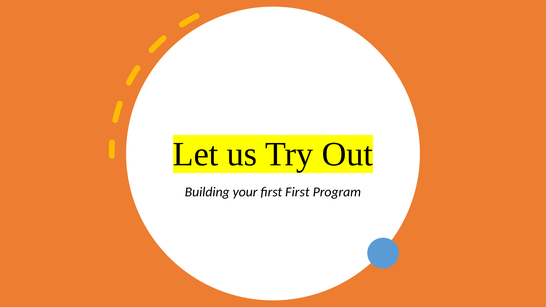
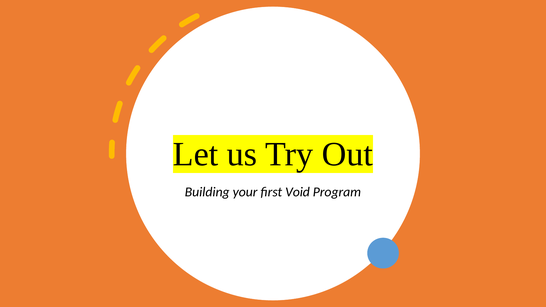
first First: First -> Void
